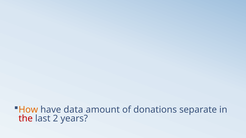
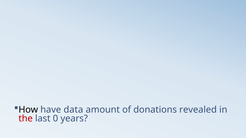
How colour: orange -> black
separate: separate -> revealed
2: 2 -> 0
